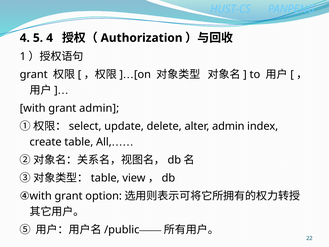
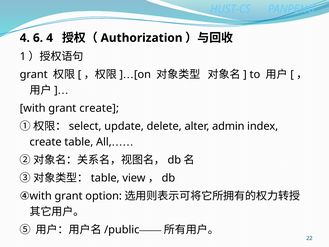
5: 5 -> 6
grant admin: admin -> create
